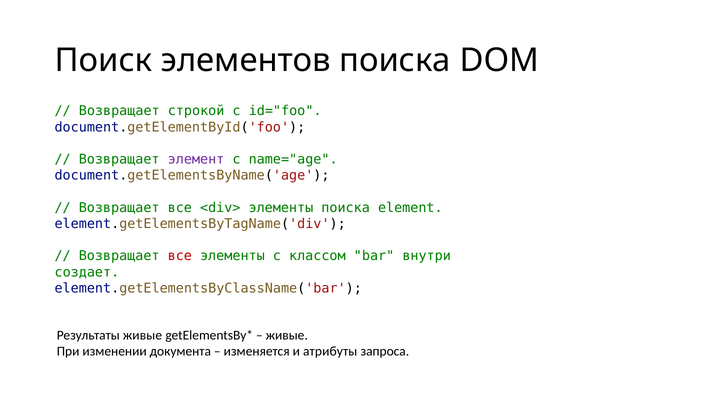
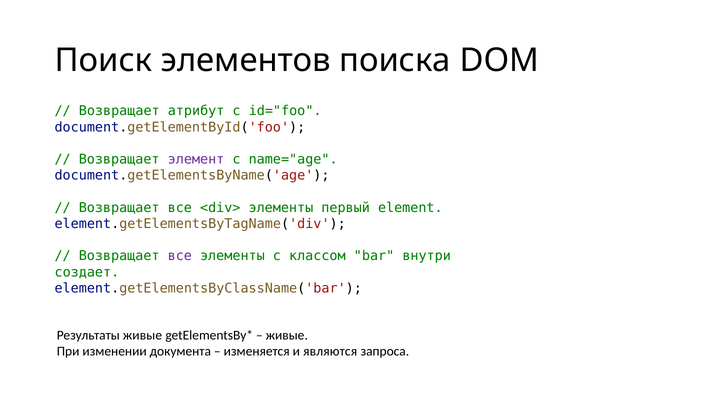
строкой: строкой -> атрибут
элементы поиска: поиска -> первый
все at (180, 256) colour: red -> purple
атрибуты: атрибуты -> являются
